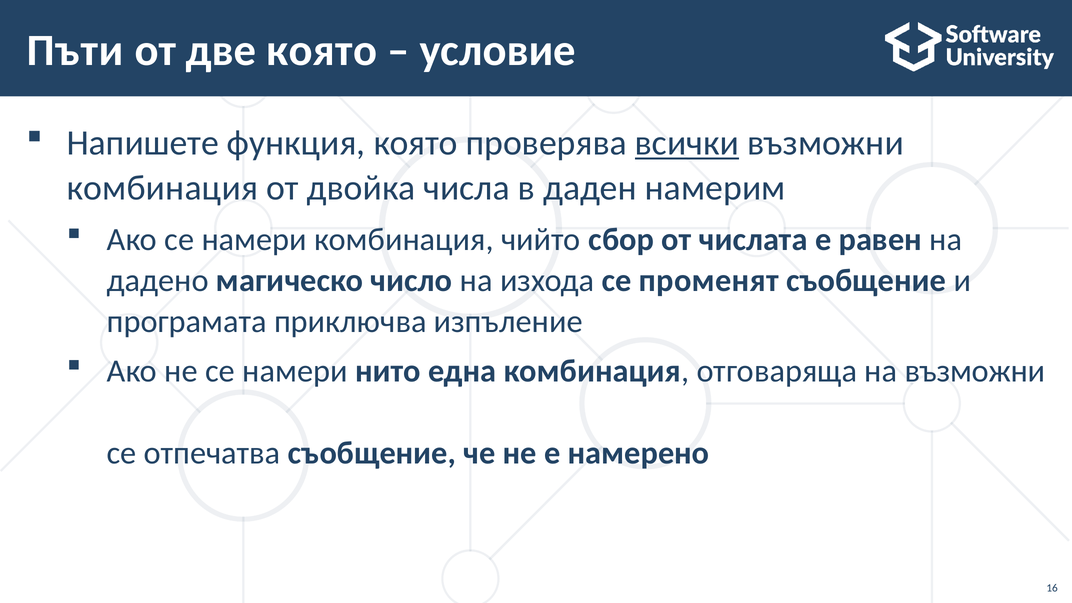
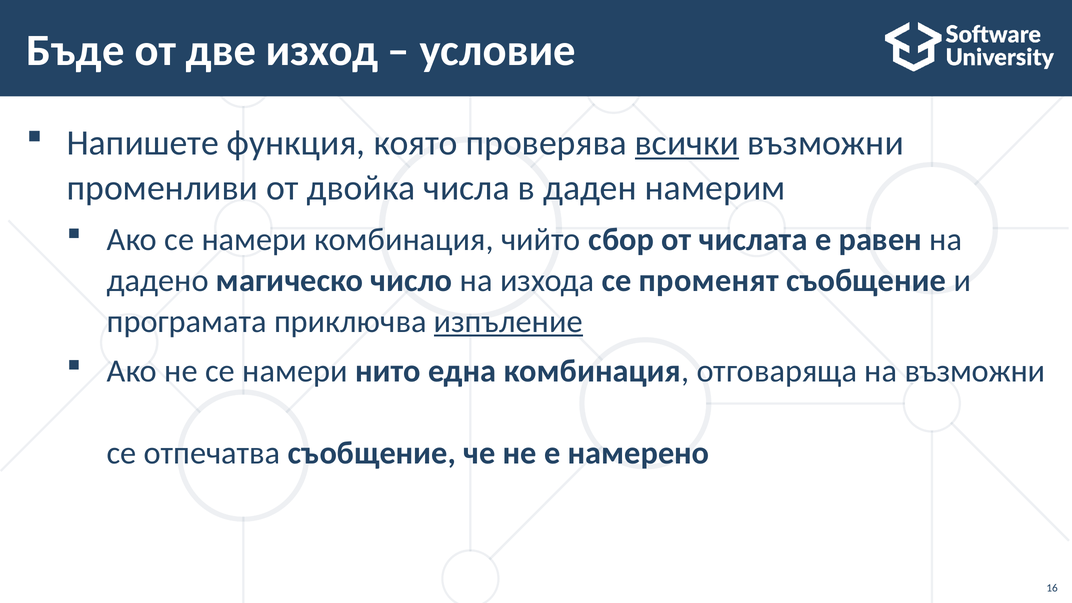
Пъти: Пъти -> Бъде
две която: която -> изход
комбинация at (162, 188): комбинация -> променливи
изпъление underline: none -> present
